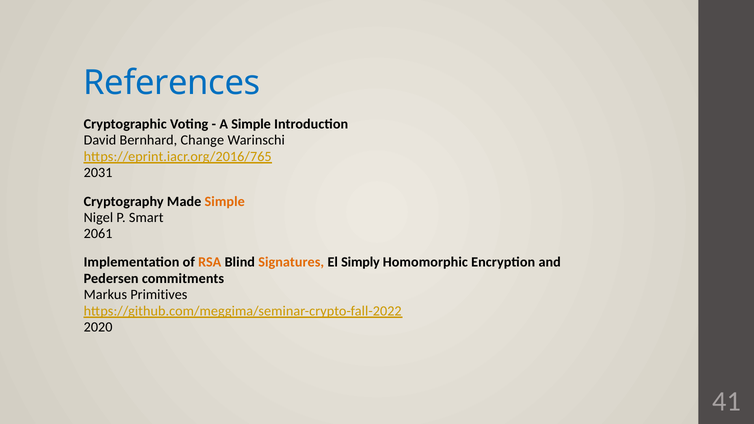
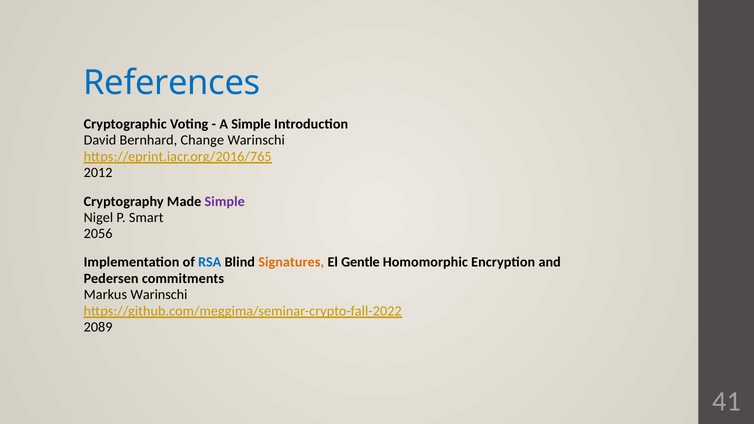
2031: 2031 -> 2012
Simple at (225, 201) colour: orange -> purple
2061: 2061 -> 2056
RSA colour: orange -> blue
Simply: Simply -> Gentle
Markus Primitives: Primitives -> Warinschi
2020: 2020 -> 2089
